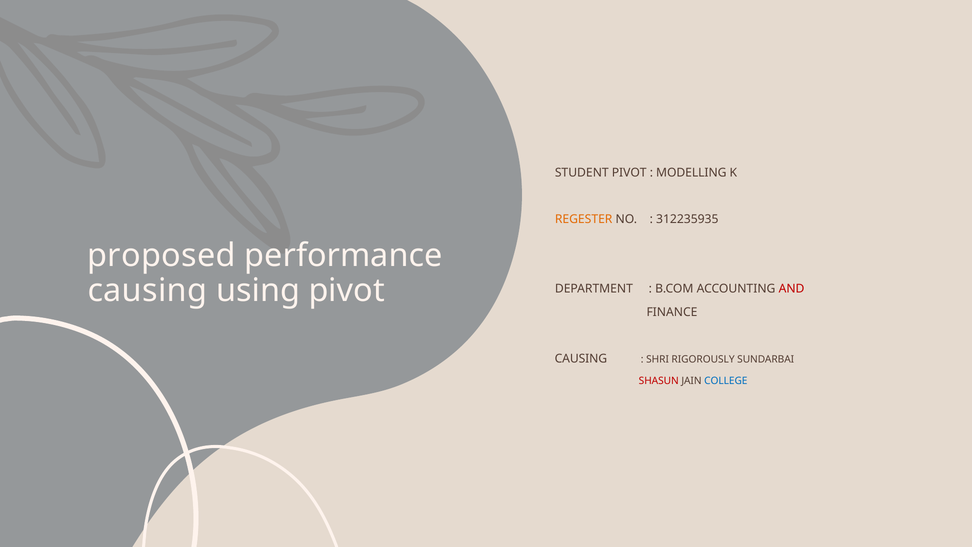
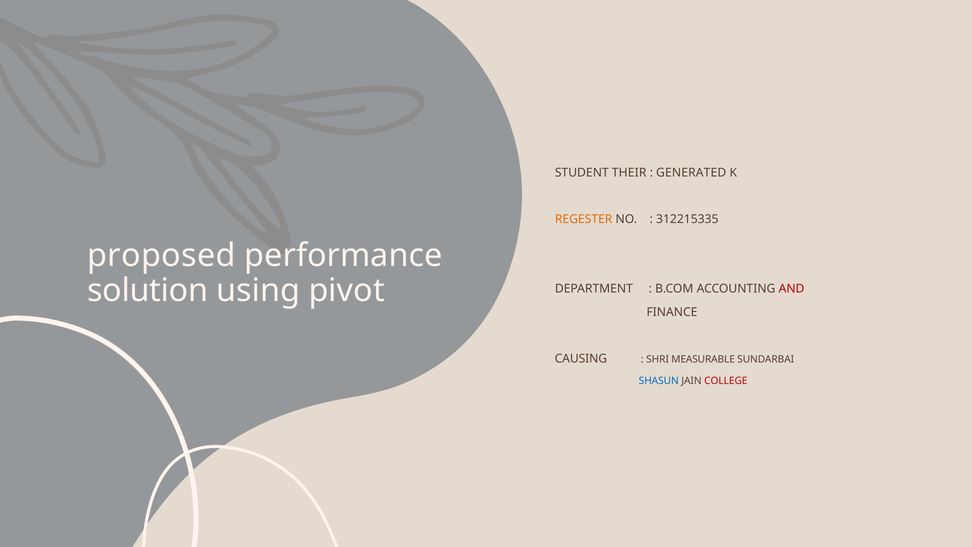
STUDENT PIVOT: PIVOT -> THEIR
MODELLING: MODELLING -> GENERATED
312235935: 312235935 -> 312215335
causing at (147, 291): causing -> solution
RIGOROUSLY: RIGOROUSLY -> MEASURABLE
SHASUN colour: red -> blue
COLLEGE colour: blue -> red
